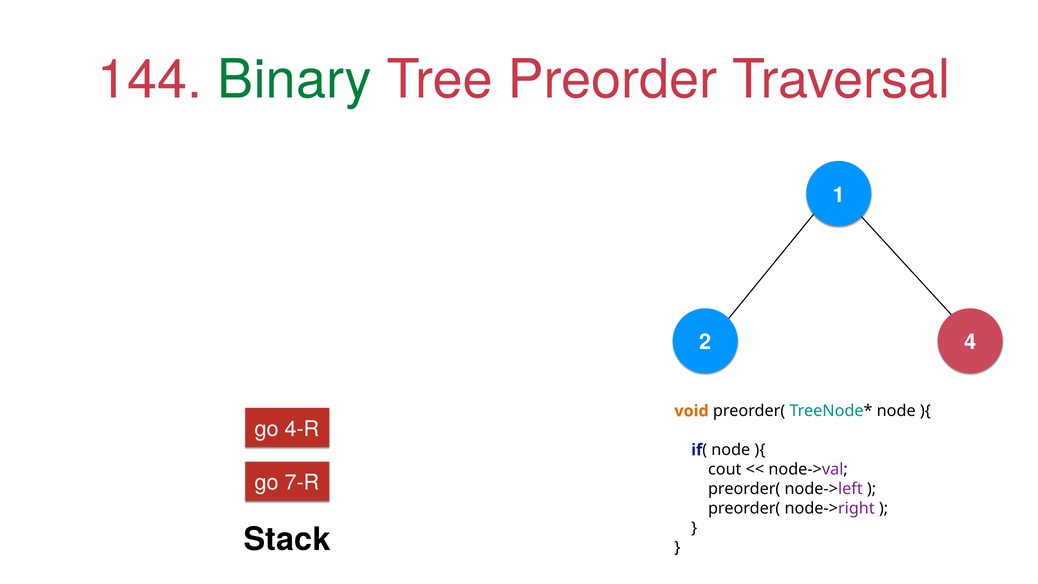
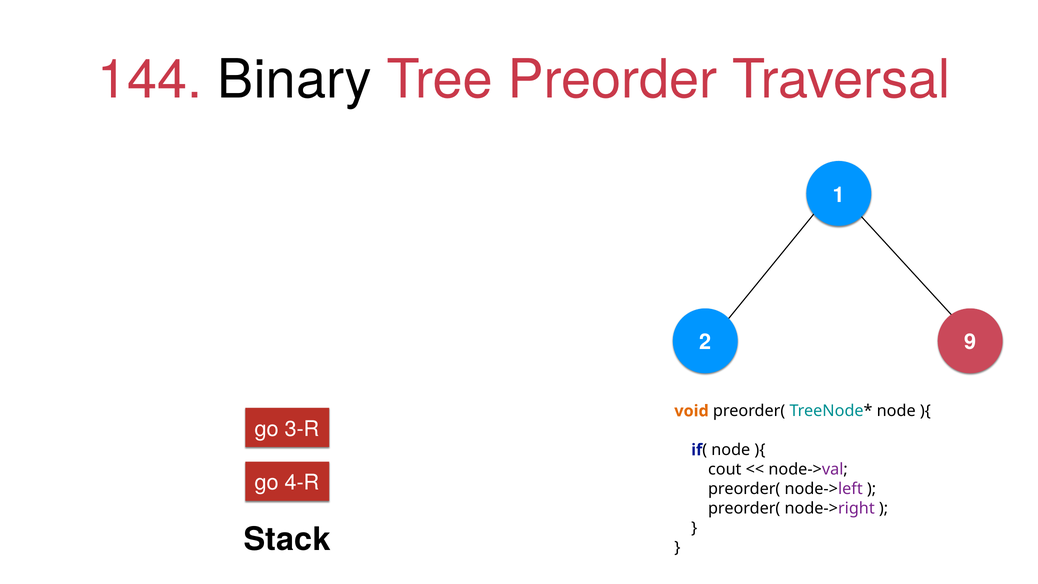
Binary colour: green -> black
4: 4 -> 9
4-R: 4-R -> 3-R
7-R: 7-R -> 4-R
